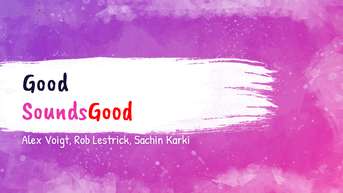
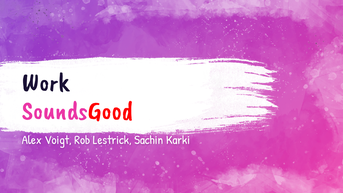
Good: Good -> Work
